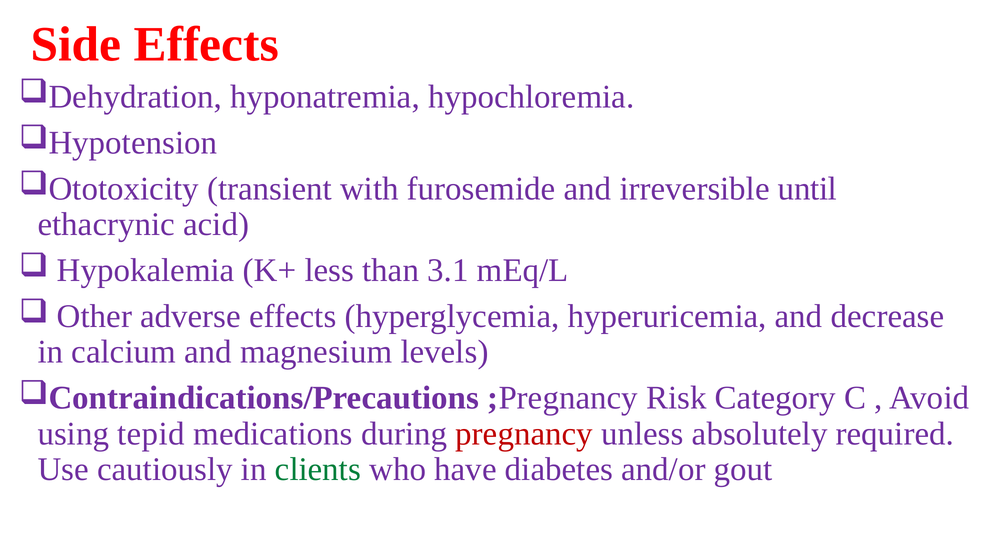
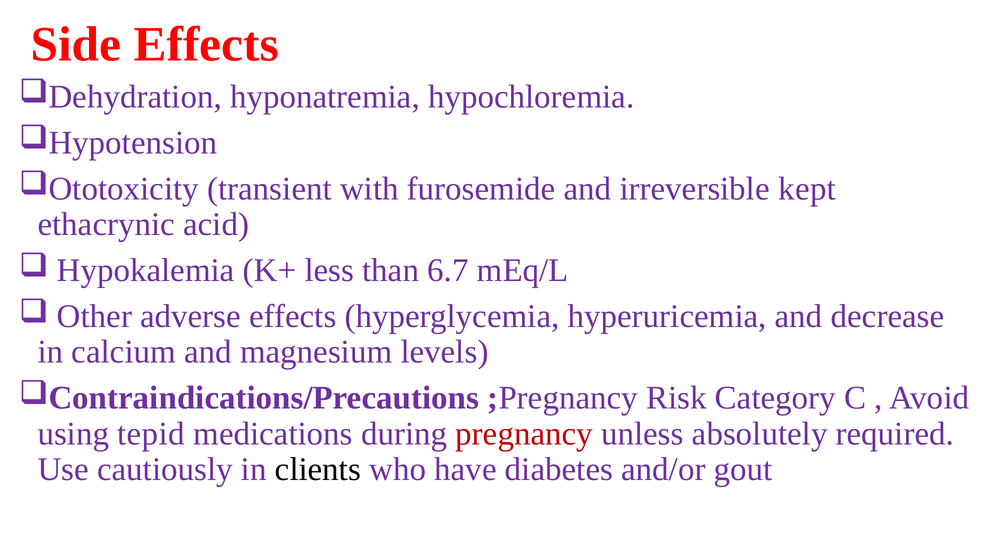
until: until -> kept
3.1: 3.1 -> 6.7
clients colour: green -> black
